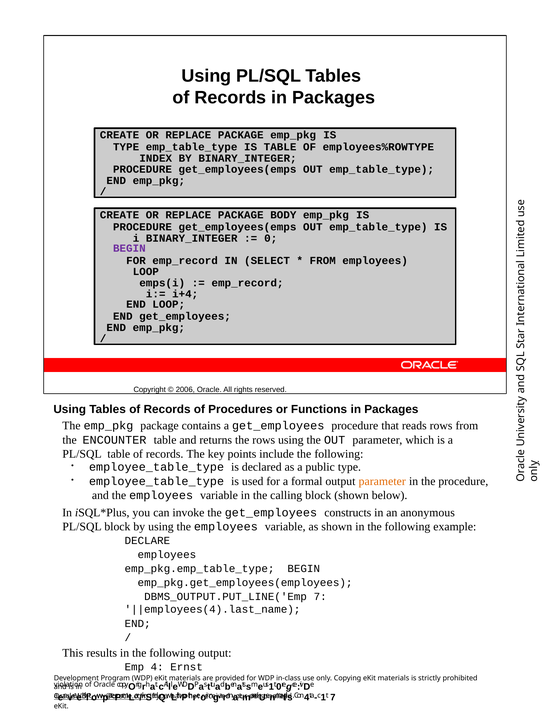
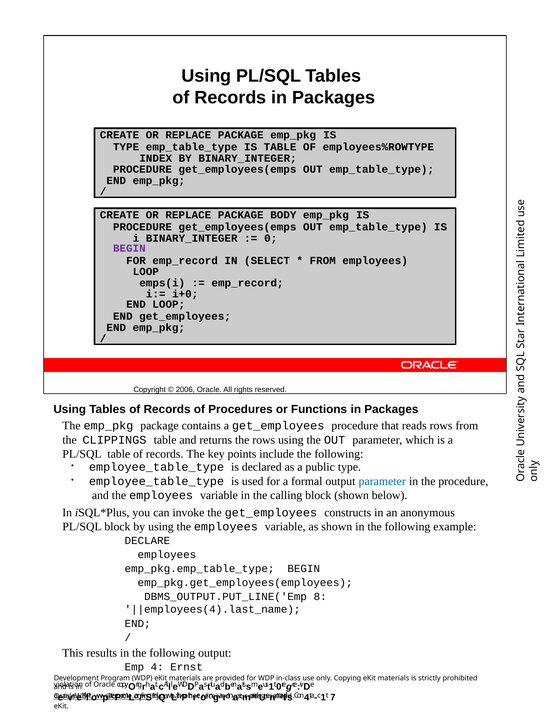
i+4: i+4 -> i+0
ENCOUNTER: ENCOUNTER -> CLIPPINGS
parameter at (382, 481) colour: orange -> blue
DBMS_OUTPUT.PUT_LINE('Emp 7: 7 -> 8
